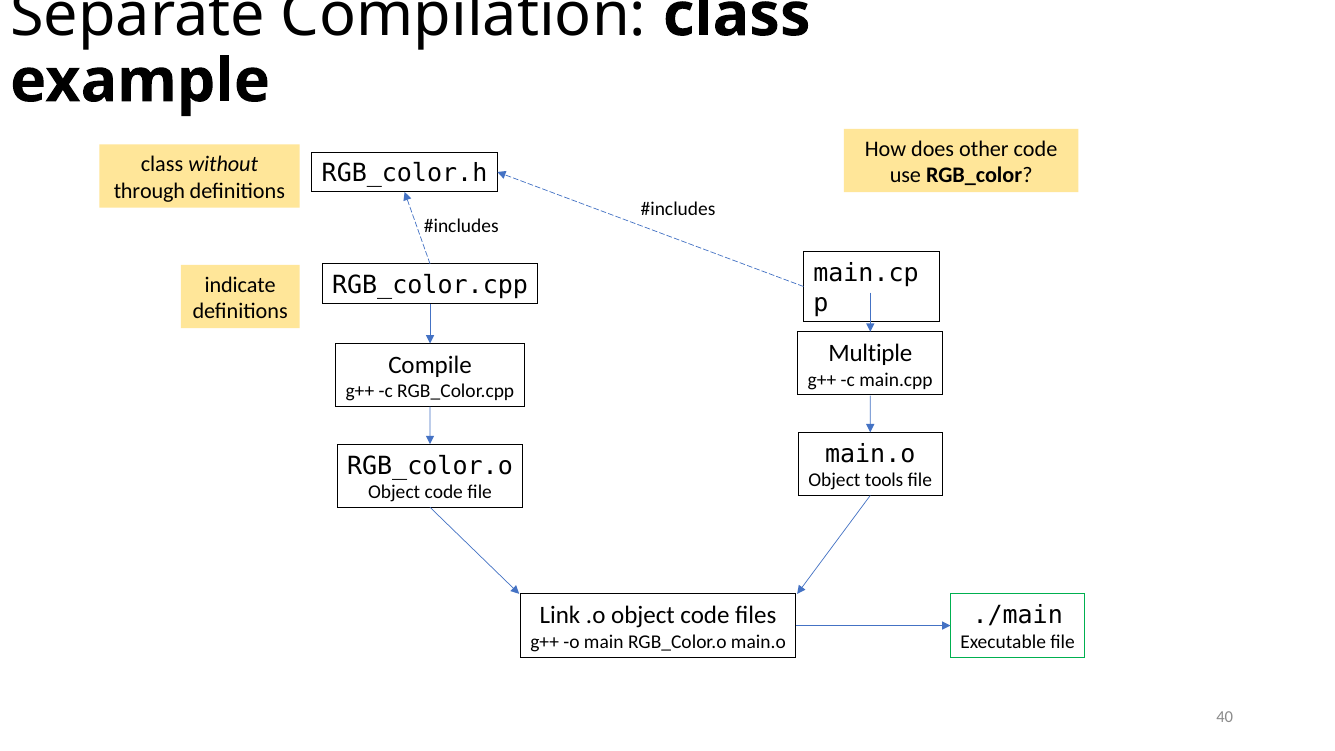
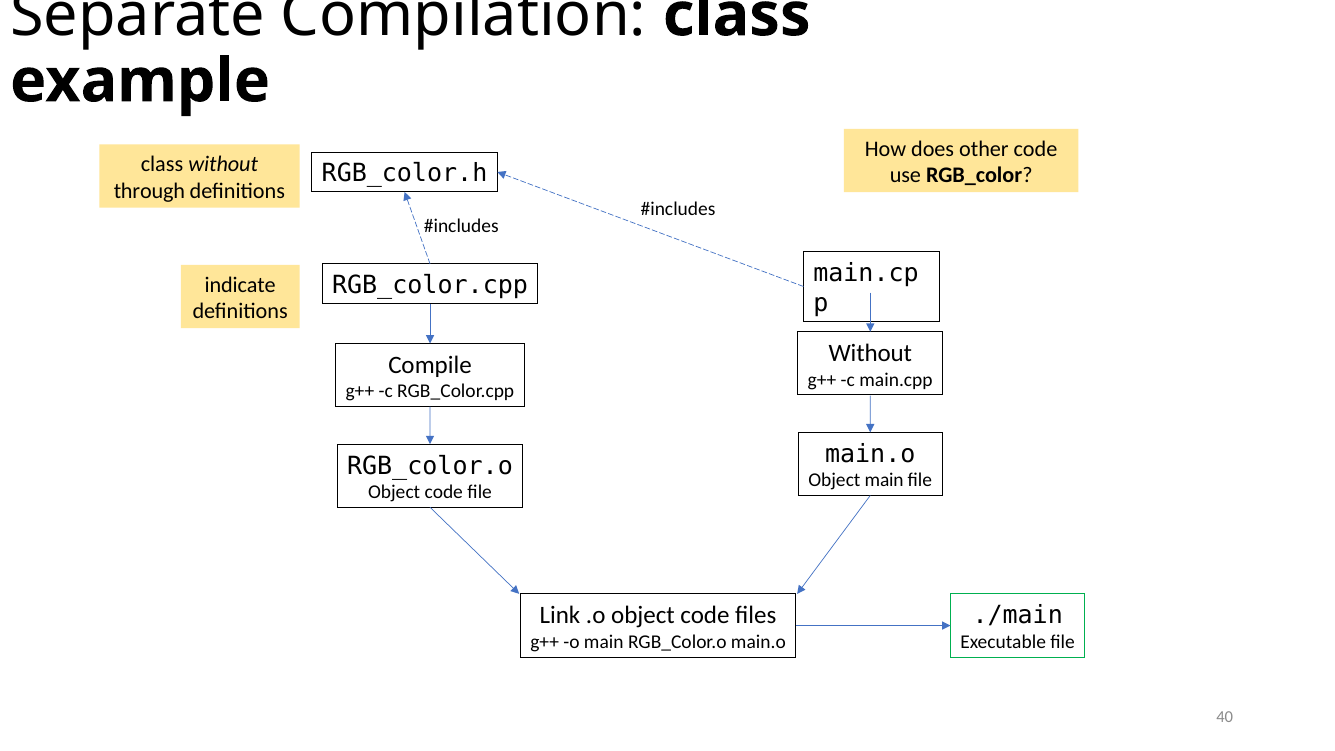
Multiple at (870, 353): Multiple -> Without
Object tools: tools -> main
